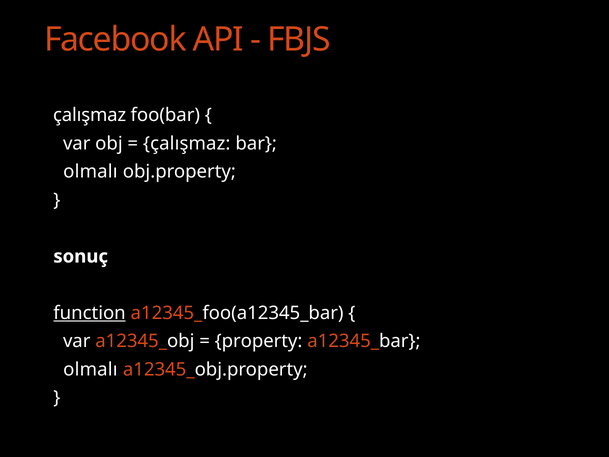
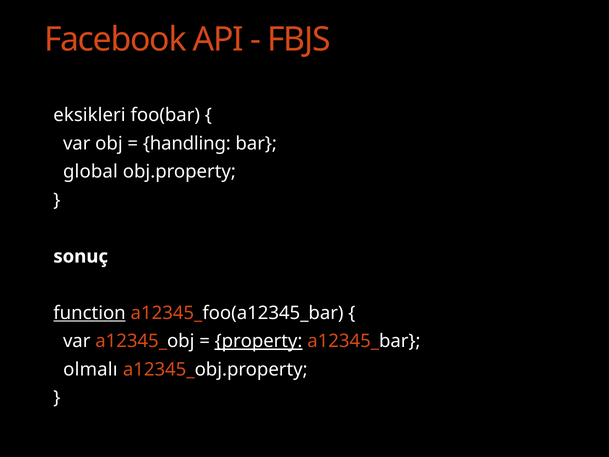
çalışmaz at (90, 115): çalışmaz -> eksikleri
çalışmaz at (187, 143): çalışmaz -> handling
olmalı at (90, 172): olmalı -> global
property underline: none -> present
